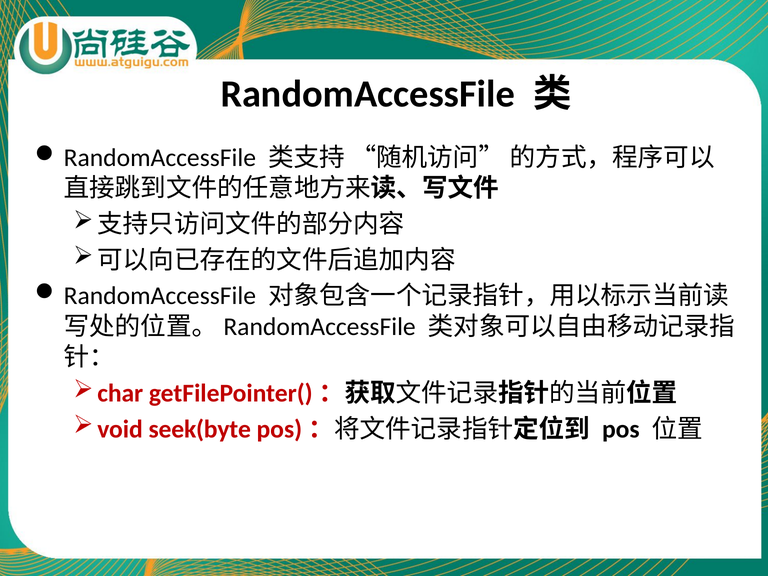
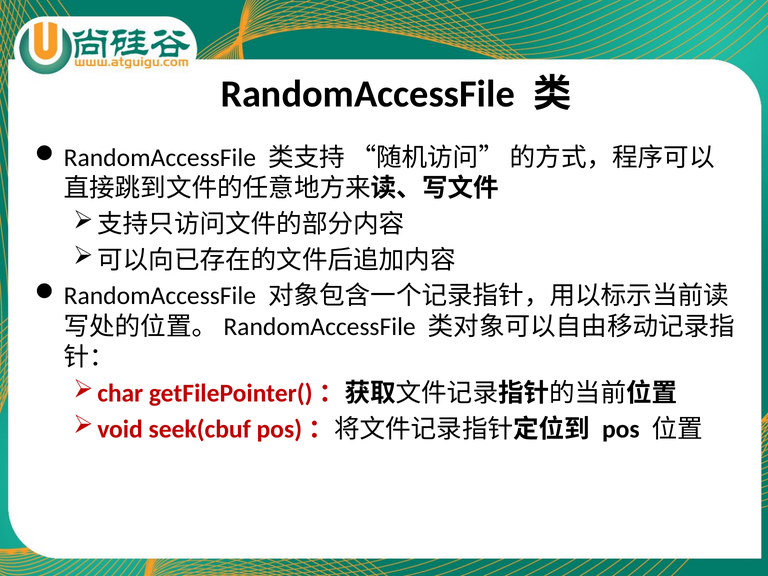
seek(byte: seek(byte -> seek(cbuf
